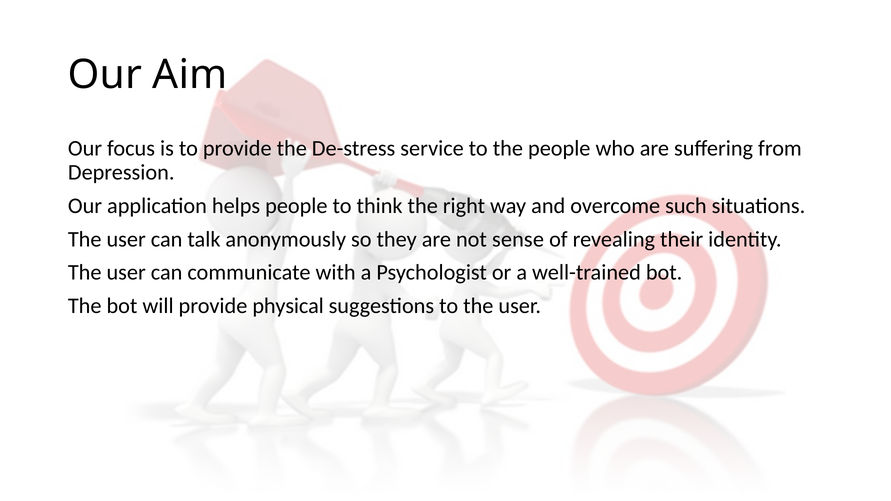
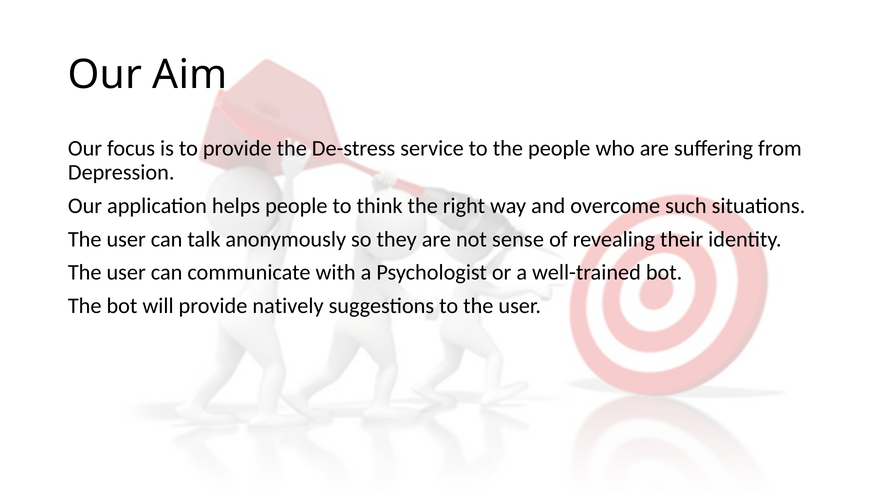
physical: physical -> natively
